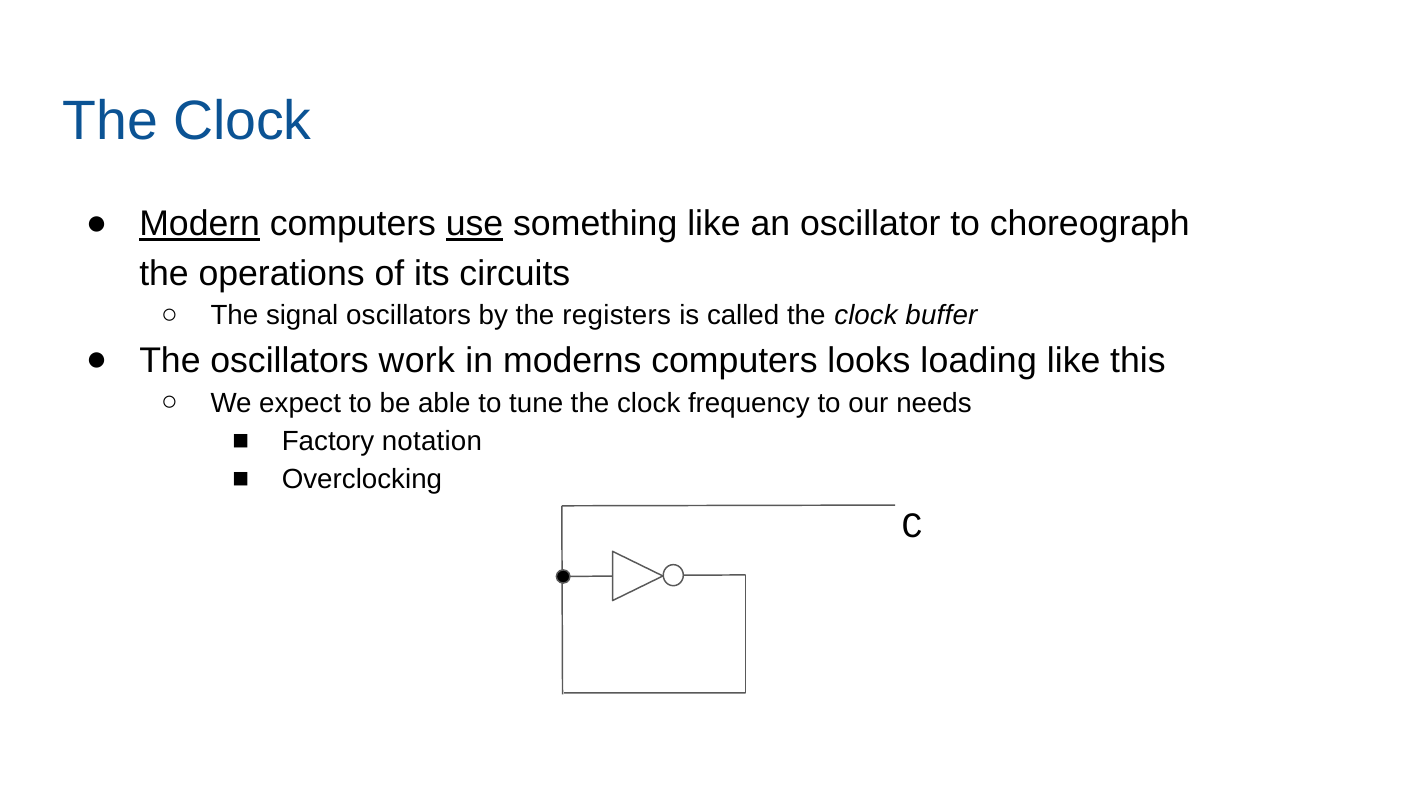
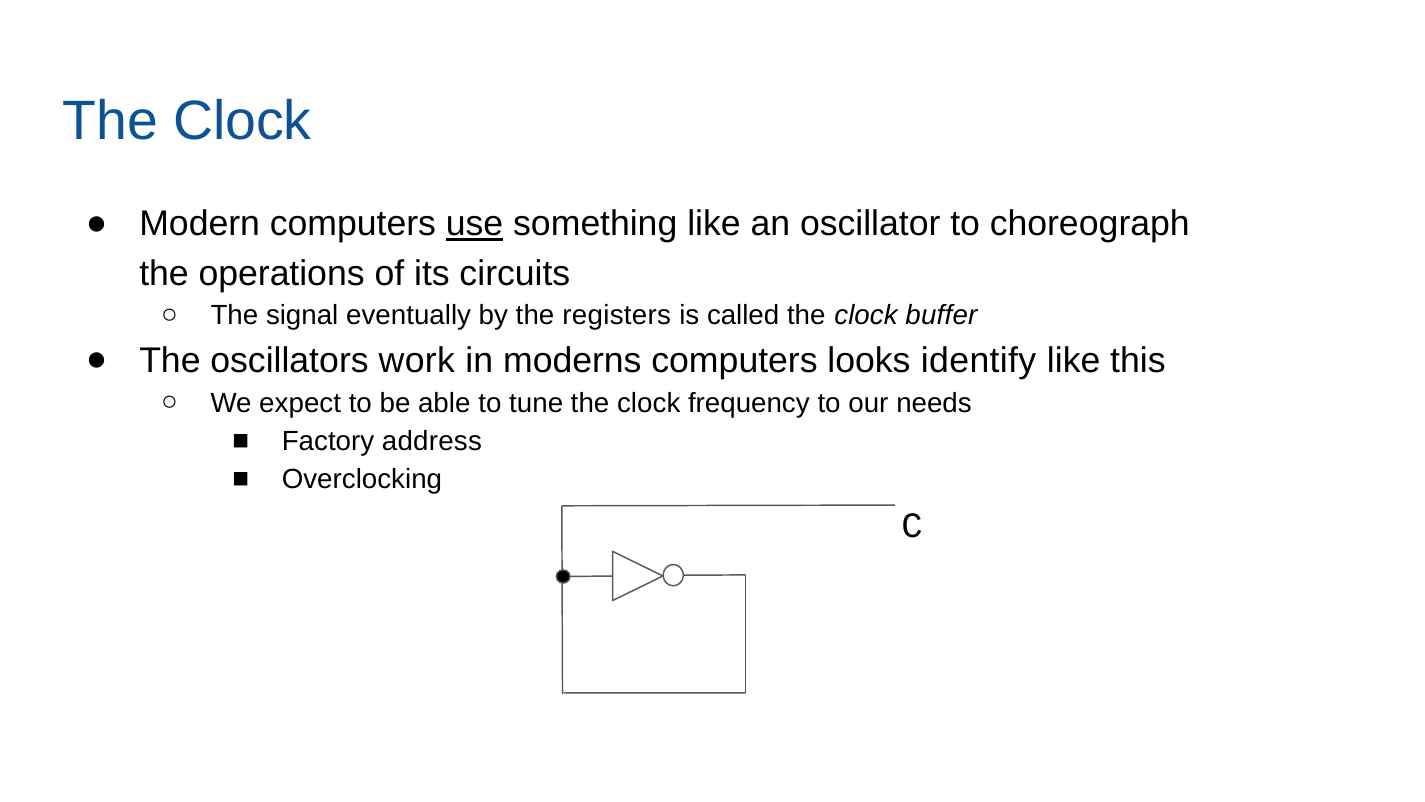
Modern underline: present -> none
signal oscillators: oscillators -> eventually
loading: loading -> identify
notation: notation -> address
